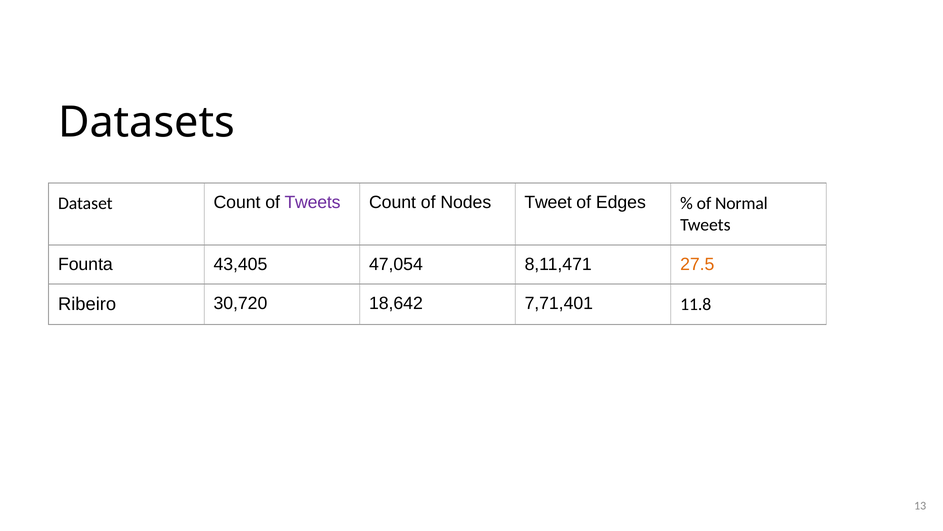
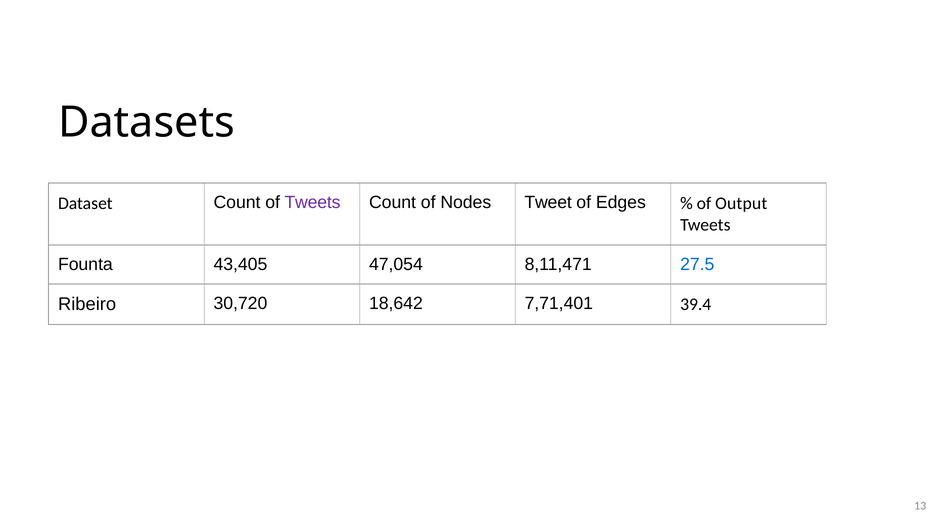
Normal: Normal -> Output
27.5 colour: orange -> blue
11.8: 11.8 -> 39.4
